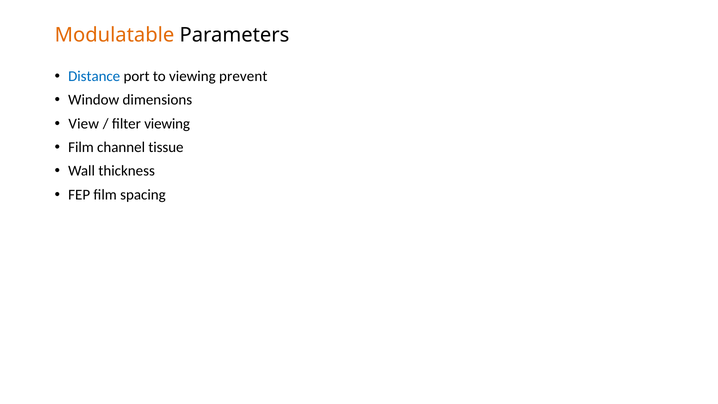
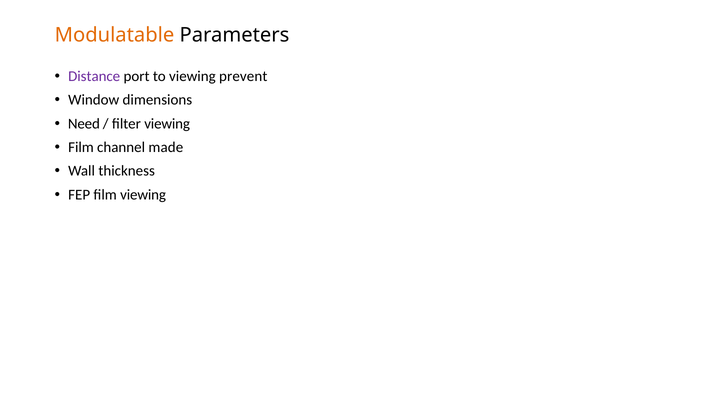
Distance colour: blue -> purple
View: View -> Need
tissue: tissue -> made
film spacing: spacing -> viewing
